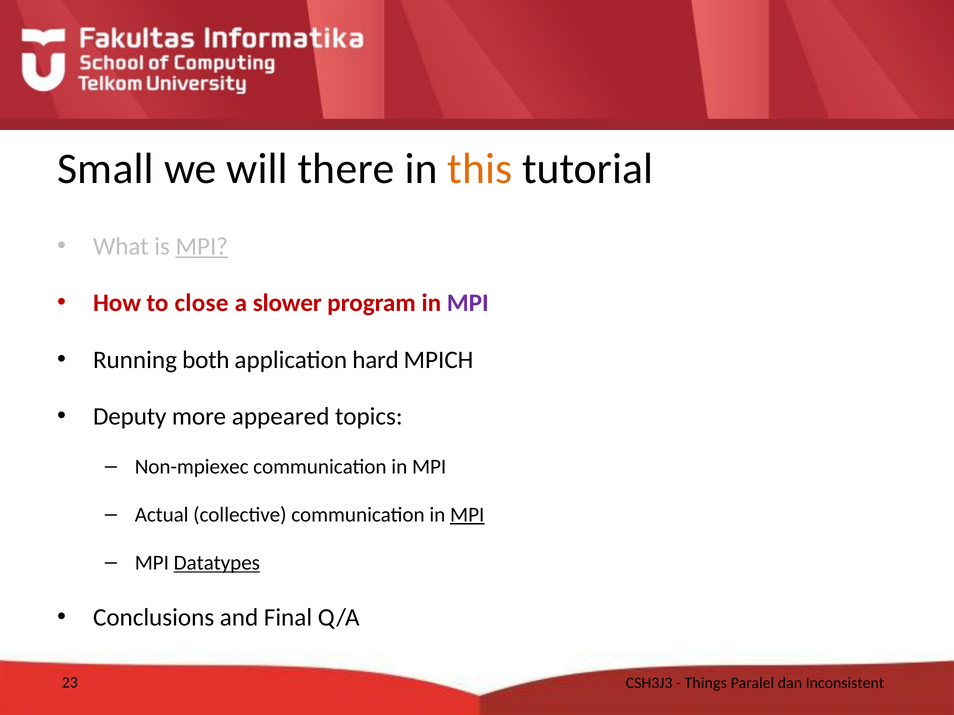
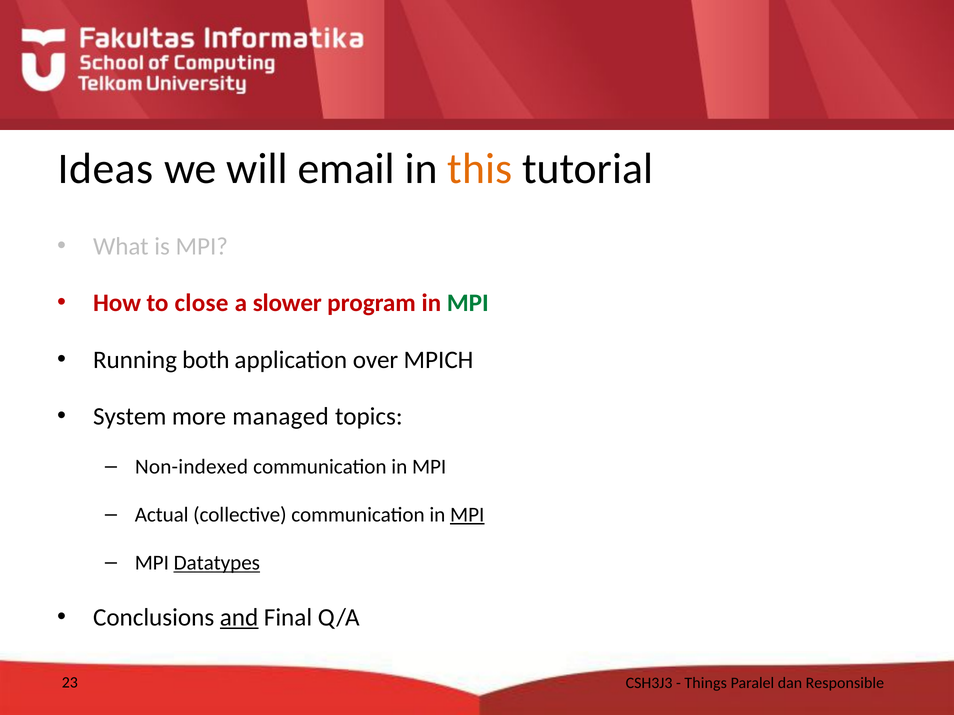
Small: Small -> Ideas
there: there -> email
MPI at (202, 246) underline: present -> none
MPI at (468, 303) colour: purple -> green
hard: hard -> over
Deputy: Deputy -> System
appeared: appeared -> managed
Non-mpiexec: Non-mpiexec -> Non-indexed
and underline: none -> present
Inconsistent: Inconsistent -> Responsible
